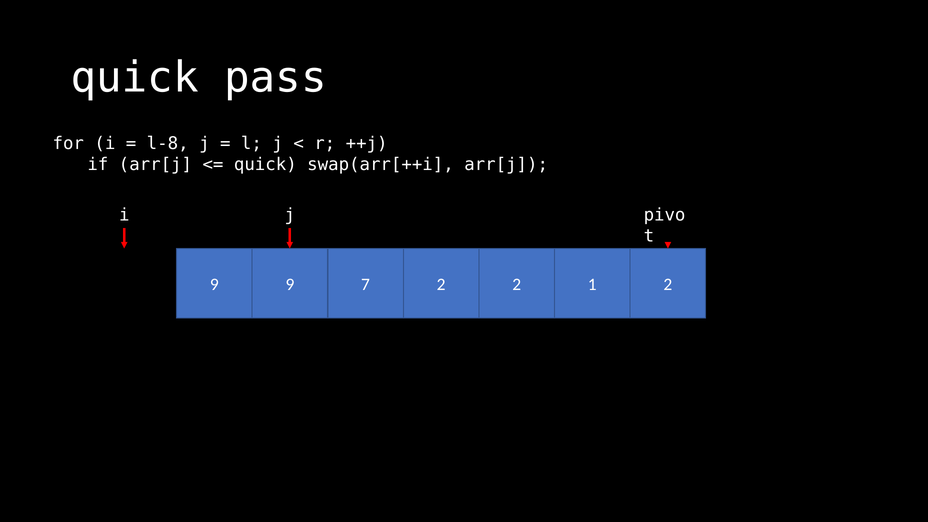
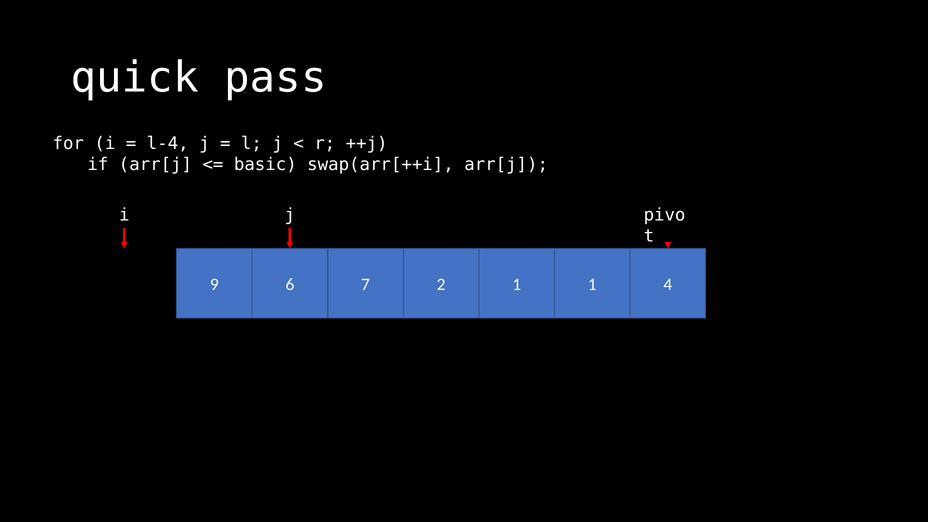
l-8: l-8 -> l-4
quick at (265, 165): quick -> basic
9 9: 9 -> 6
2 2: 2 -> 1
1 2: 2 -> 4
